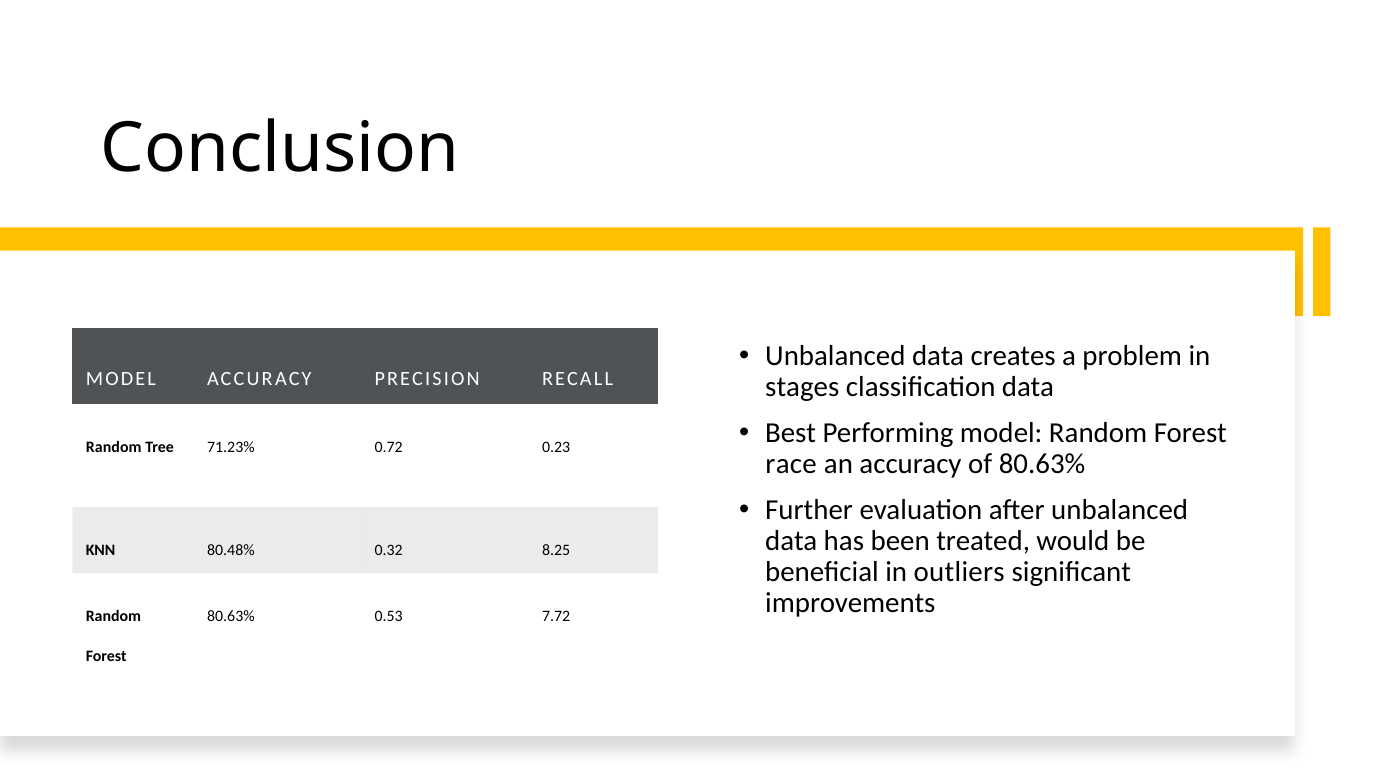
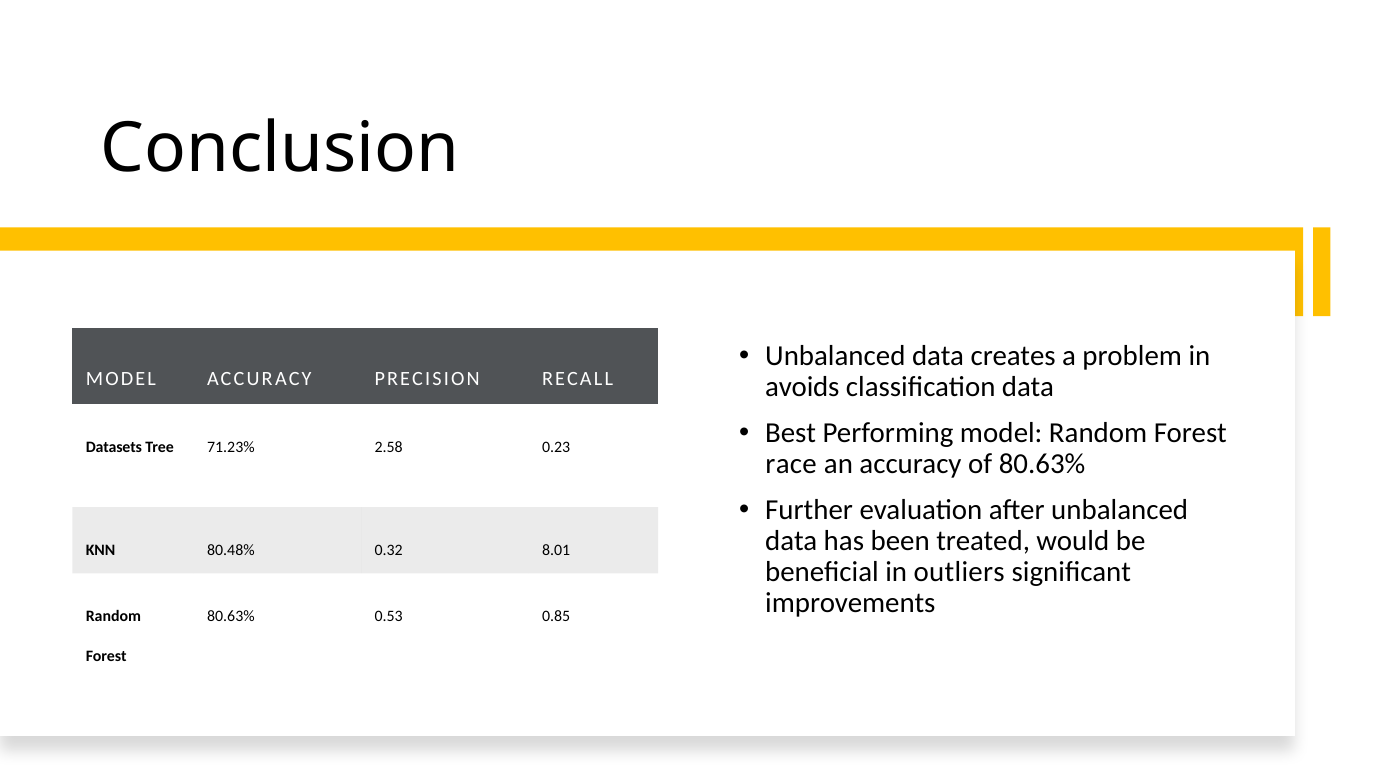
stages: stages -> avoids
Random at (114, 448): Random -> Datasets
0.72: 0.72 -> 2.58
8.25: 8.25 -> 8.01
7.72: 7.72 -> 0.85
